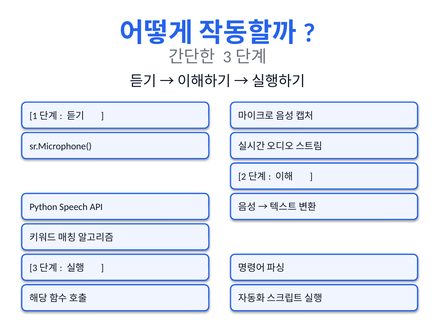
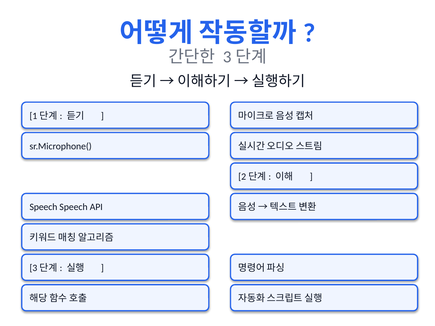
Python at (43, 207): Python -> Speech
